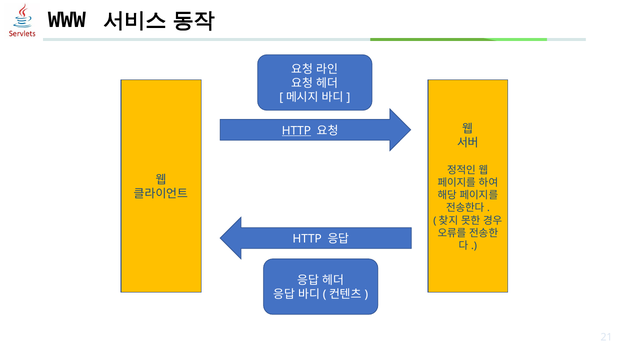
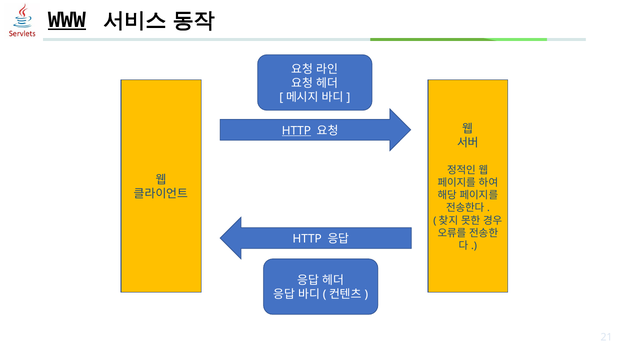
WWW underline: none -> present
